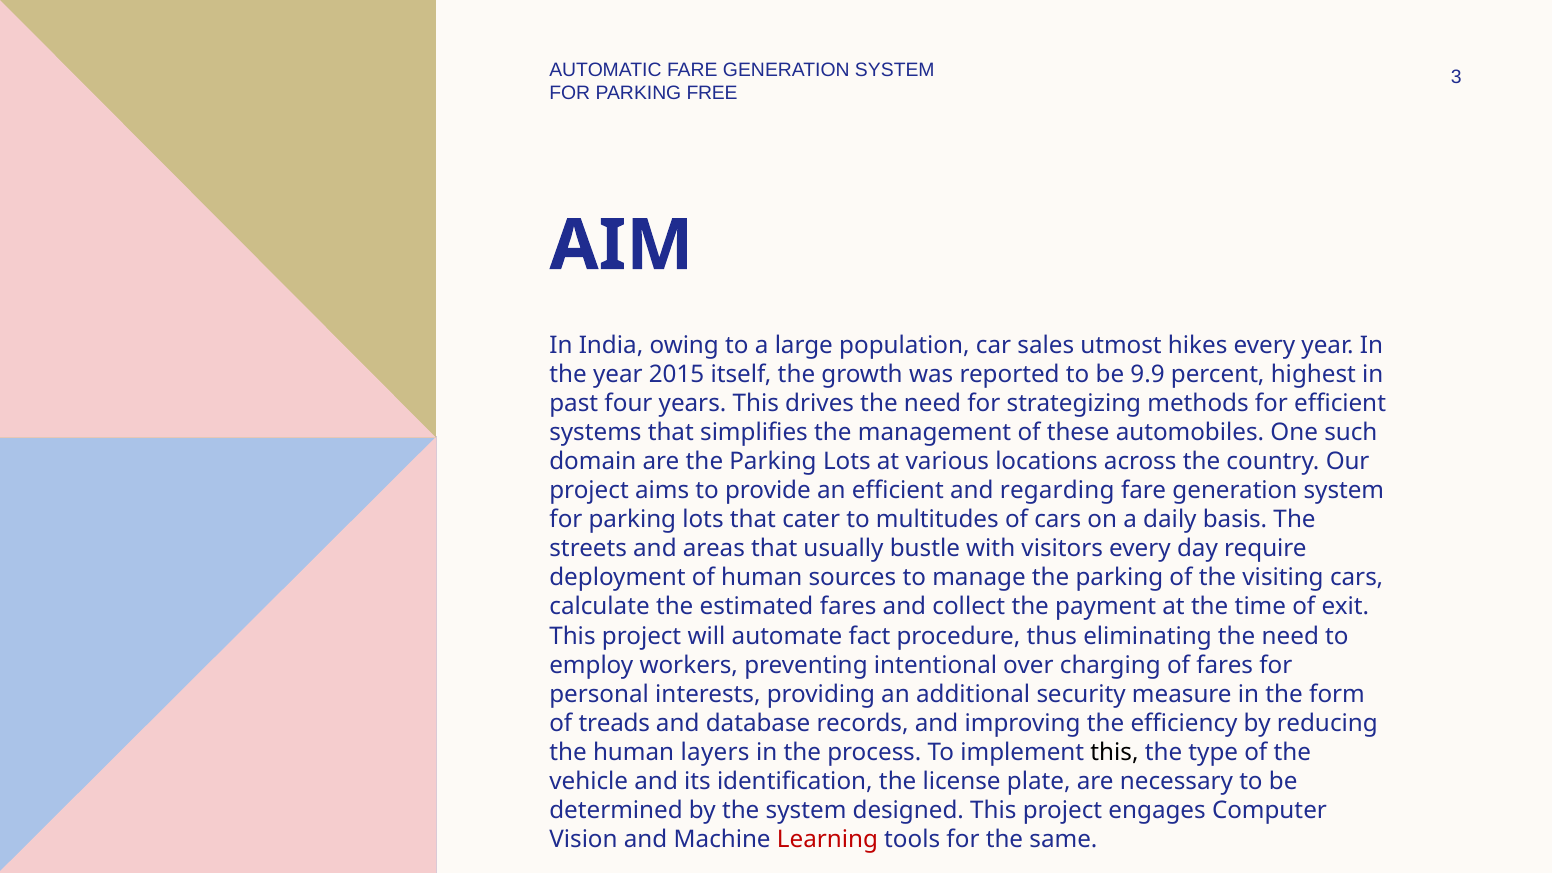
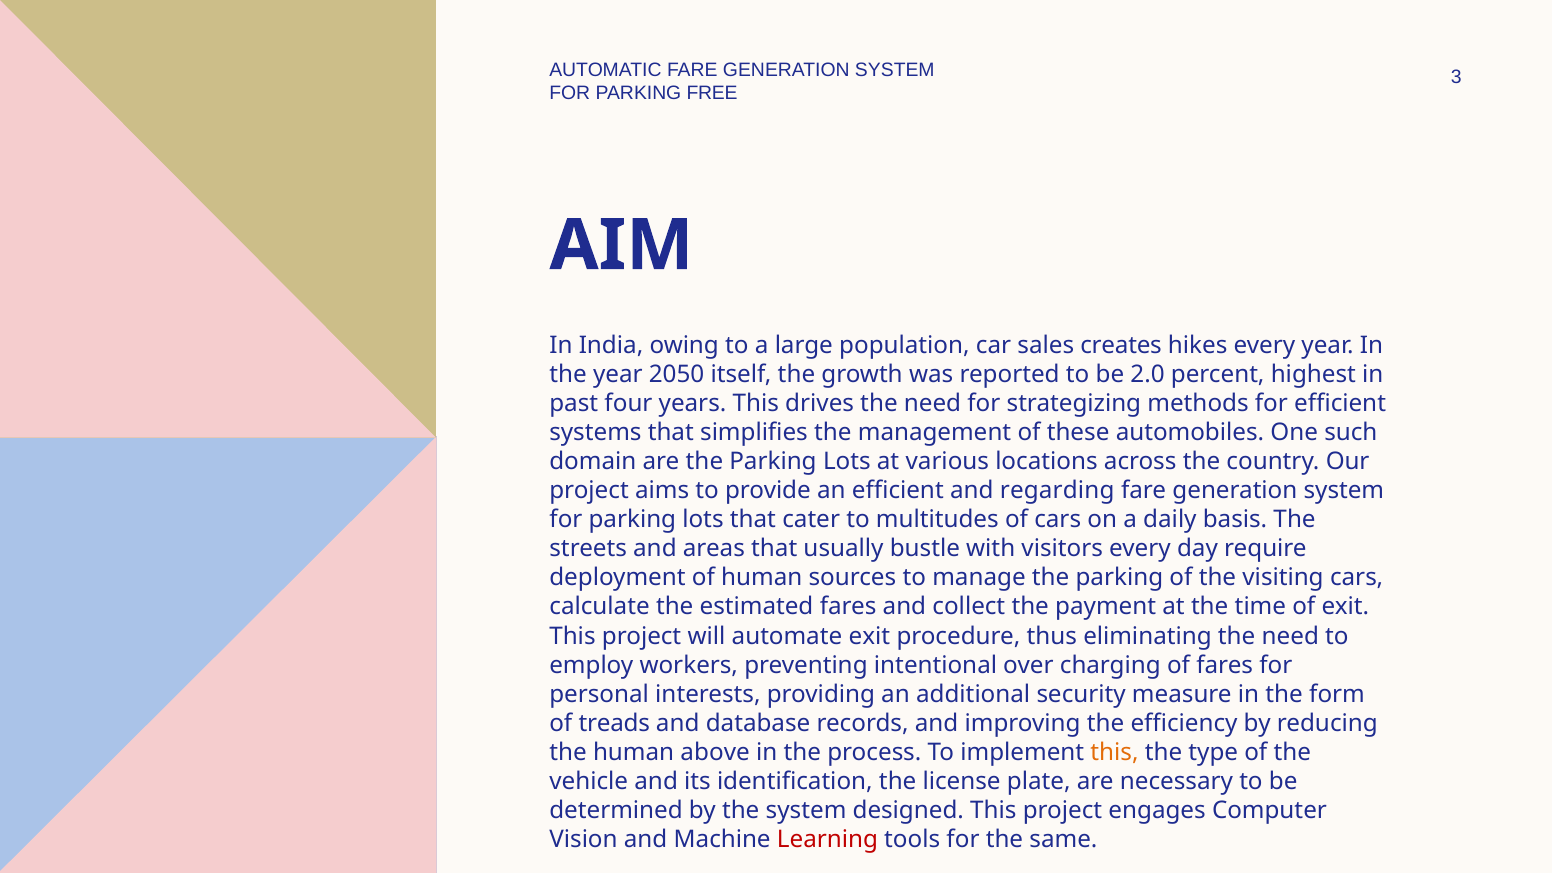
utmost: utmost -> creates
2015: 2015 -> 2050
9.9: 9.9 -> 2.0
automate fact: fact -> exit
layers: layers -> above
this at (1114, 752) colour: black -> orange
